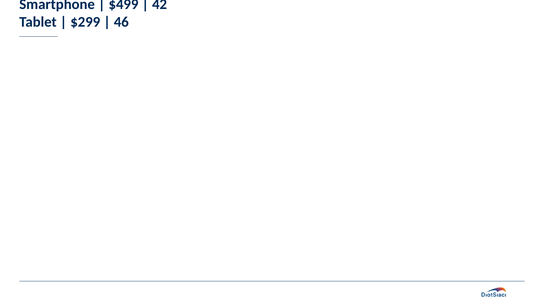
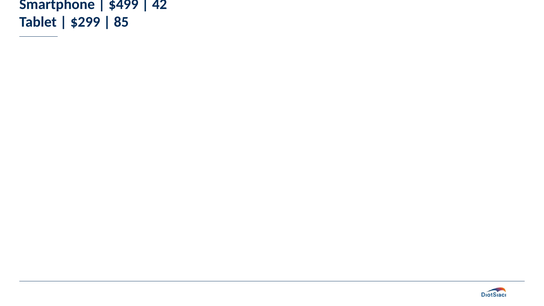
46: 46 -> 85
